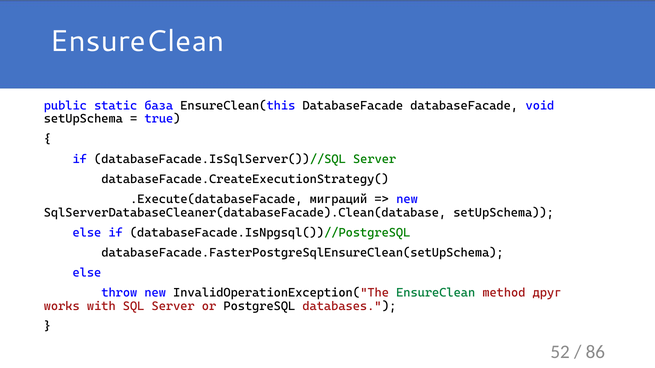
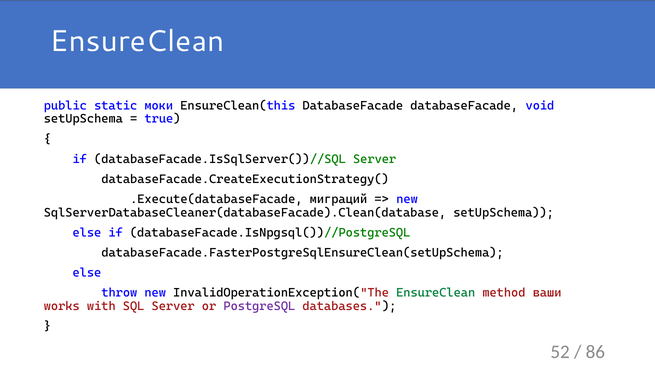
база: база -> моки
друг: друг -> ваши
PostgreSQL colour: black -> purple
